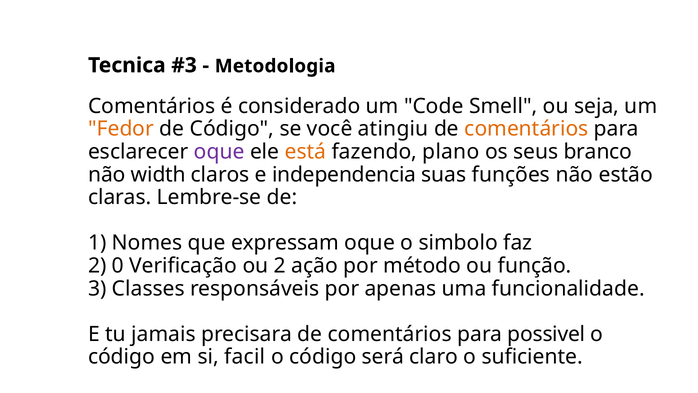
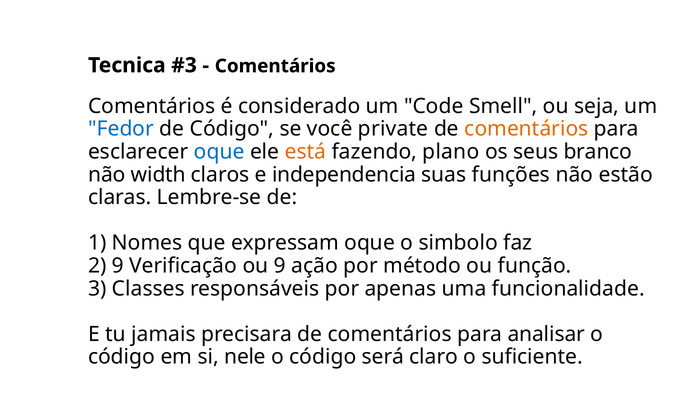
Metodologia at (275, 66): Metodologia -> Comentários
Fedor colour: orange -> blue
atingiu: atingiu -> private
oque at (219, 152) colour: purple -> blue
2 0: 0 -> 9
ou 2: 2 -> 9
possivel: possivel -> analisar
facil: facil -> nele
